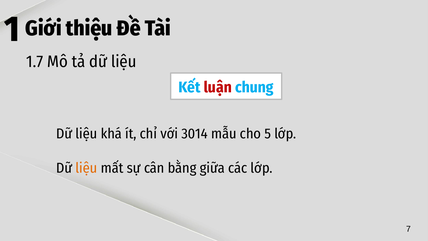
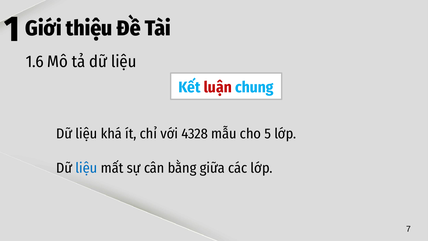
1.7: 1.7 -> 1.6
3014: 3014 -> 4328
liệu at (86, 168) colour: orange -> blue
